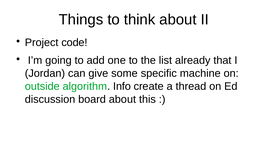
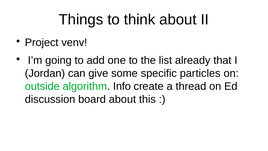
code: code -> venv
machine: machine -> particles
